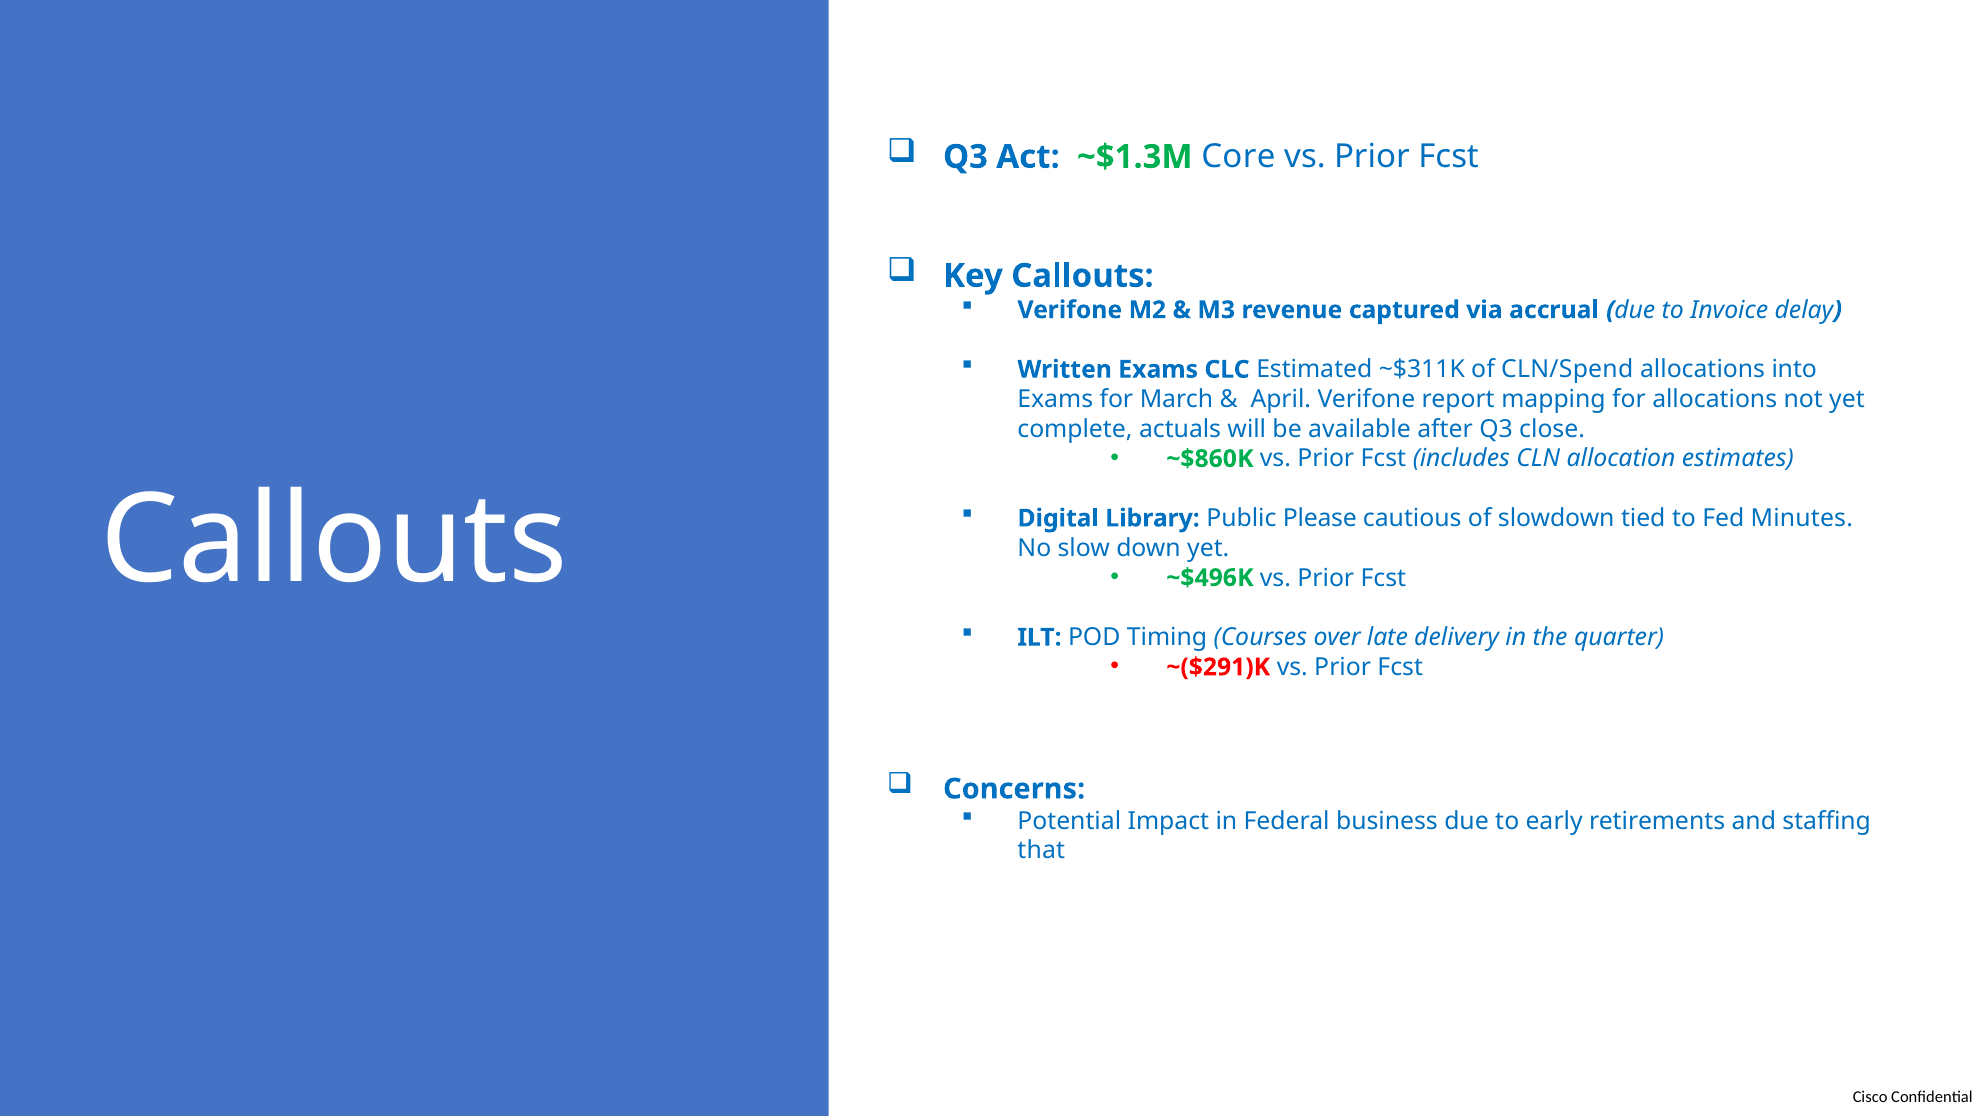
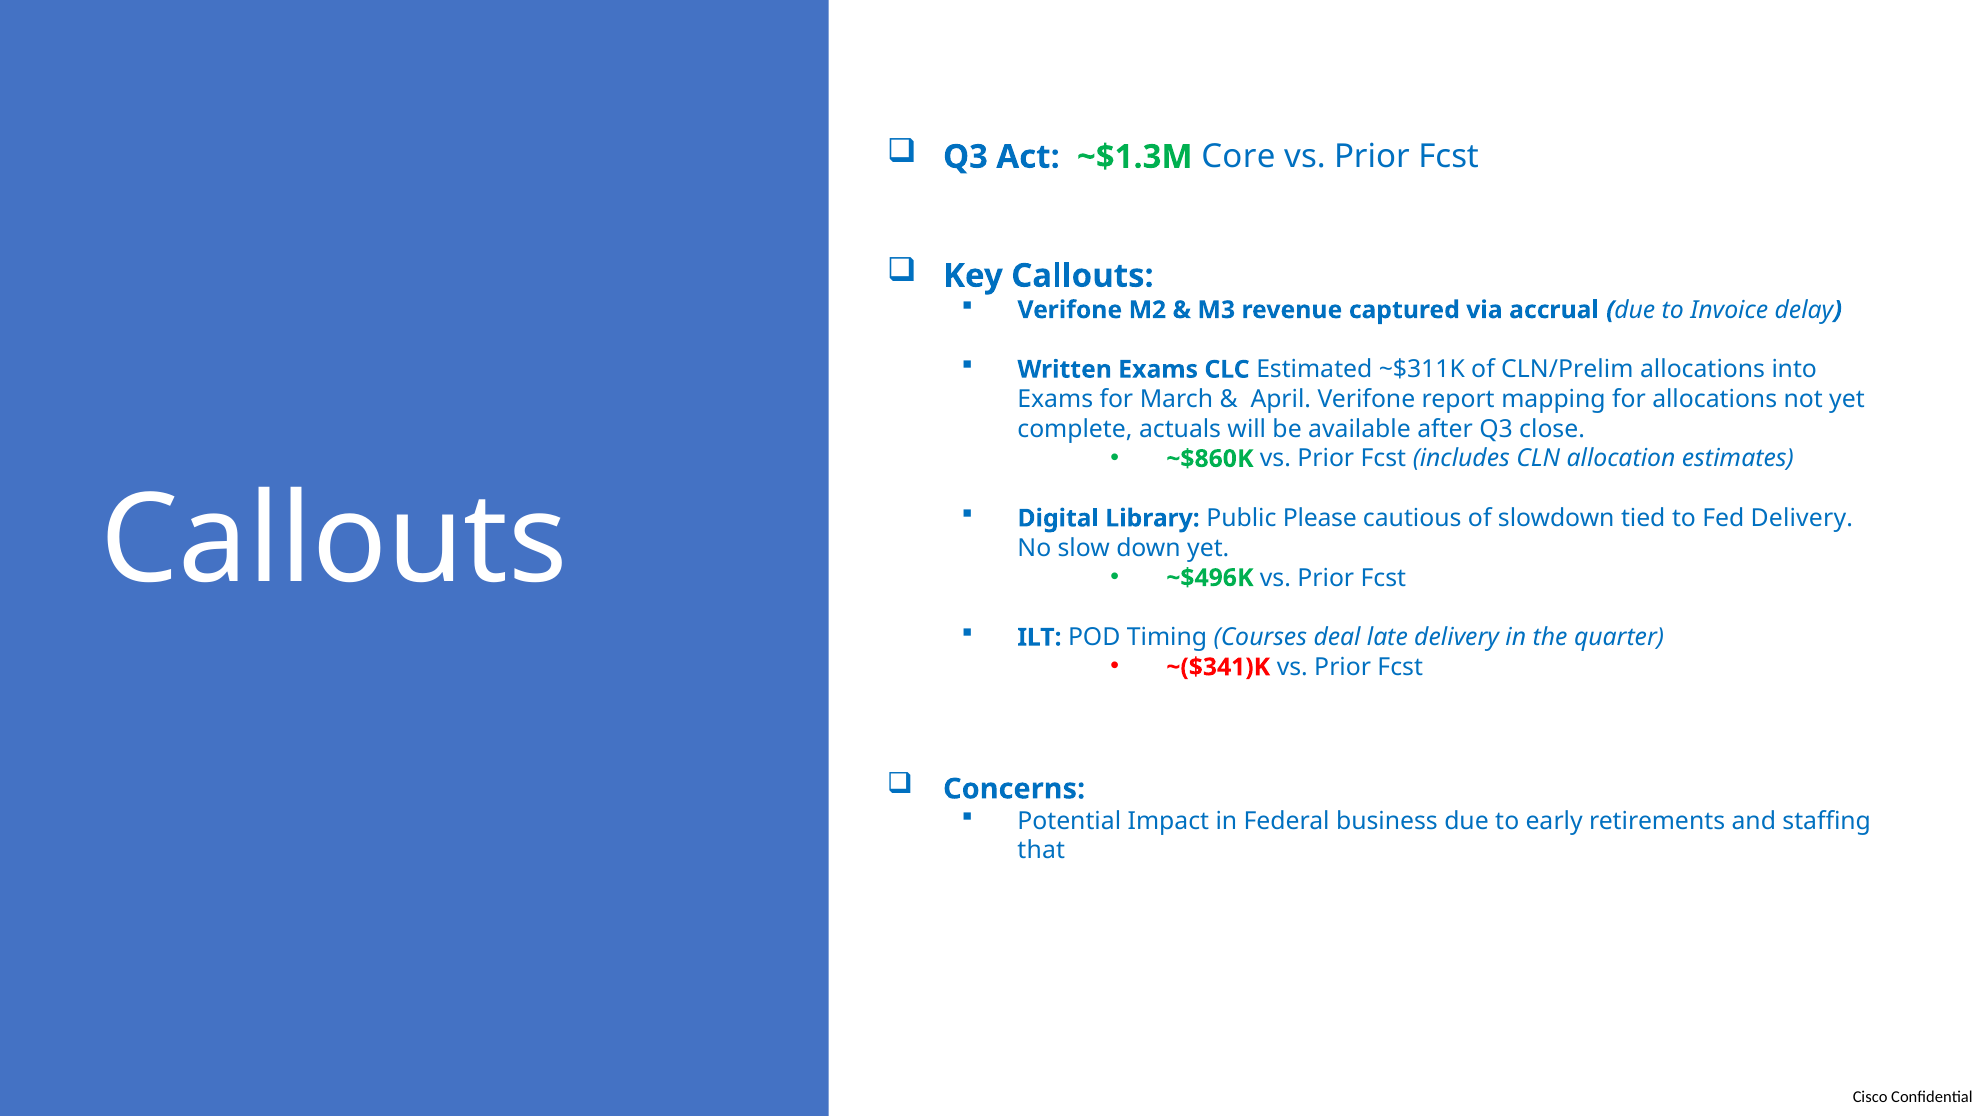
CLN/Spend: CLN/Spend -> CLN/Prelim
Fed Minutes: Minutes -> Delivery
over: over -> deal
~($291)K: ~($291)K -> ~($341)K
